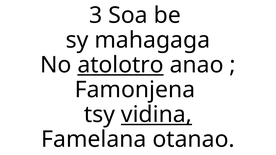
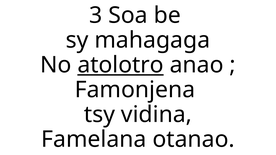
vidina underline: present -> none
